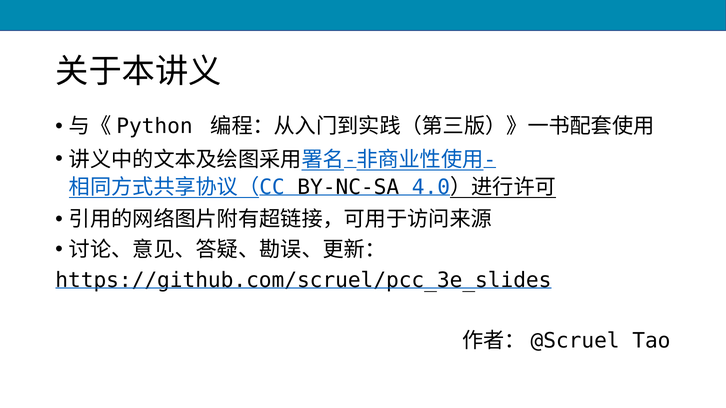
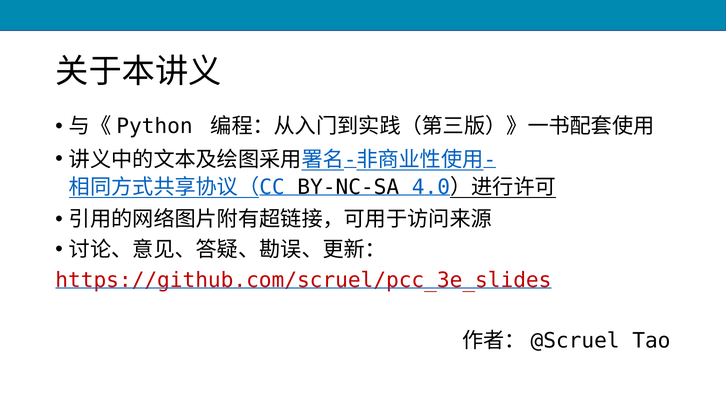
https://github.com/scruel/pcc_3e_slides colour: black -> red
